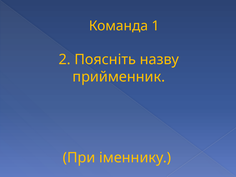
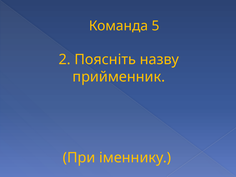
1: 1 -> 5
